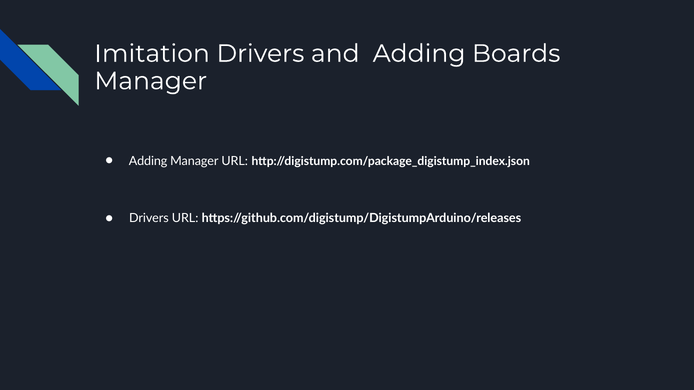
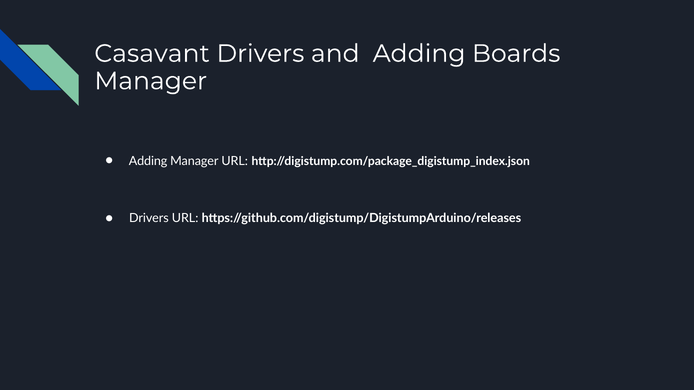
Imitation: Imitation -> Casavant
